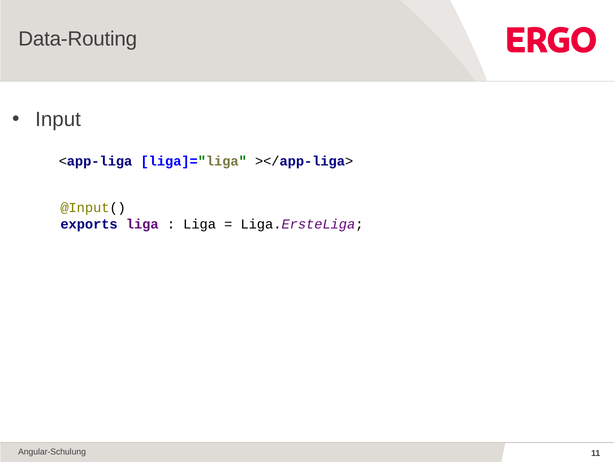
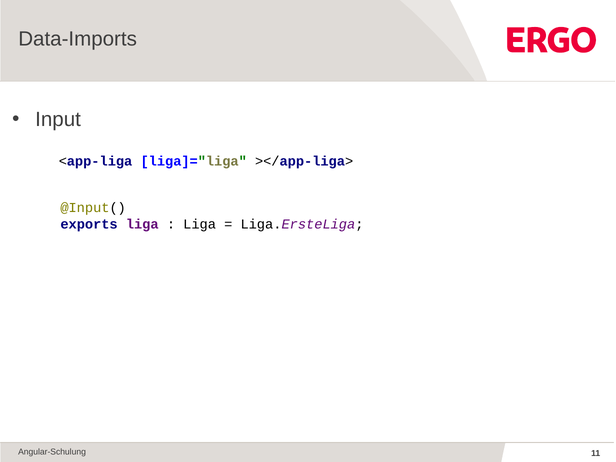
Data-Routing: Data-Routing -> Data-Imports
